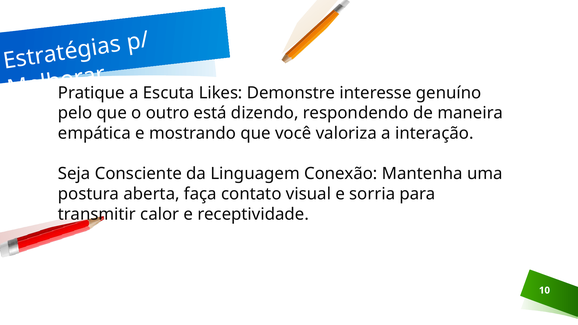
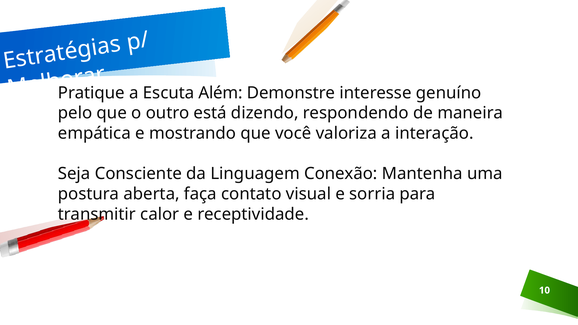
Likes: Likes -> Além
